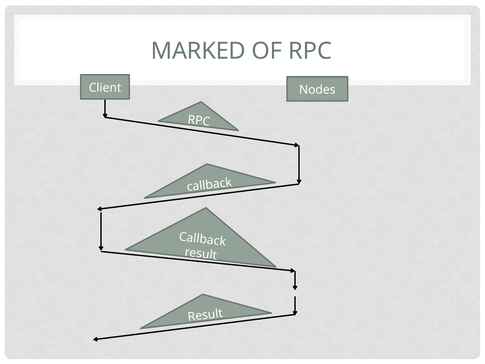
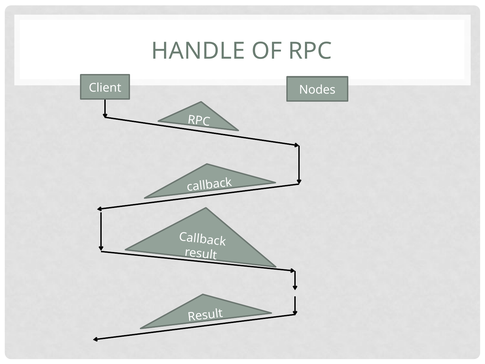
MARKED: MARKED -> HANDLE
